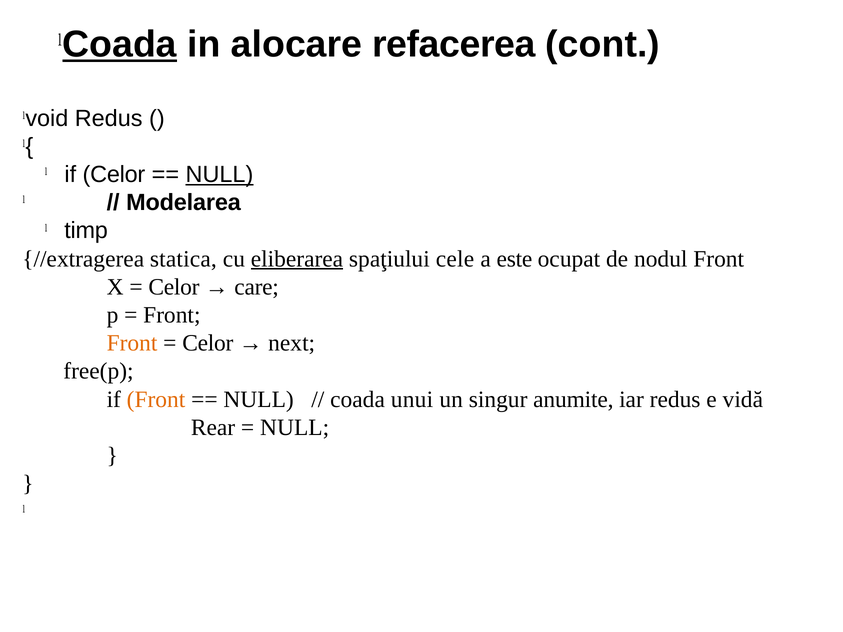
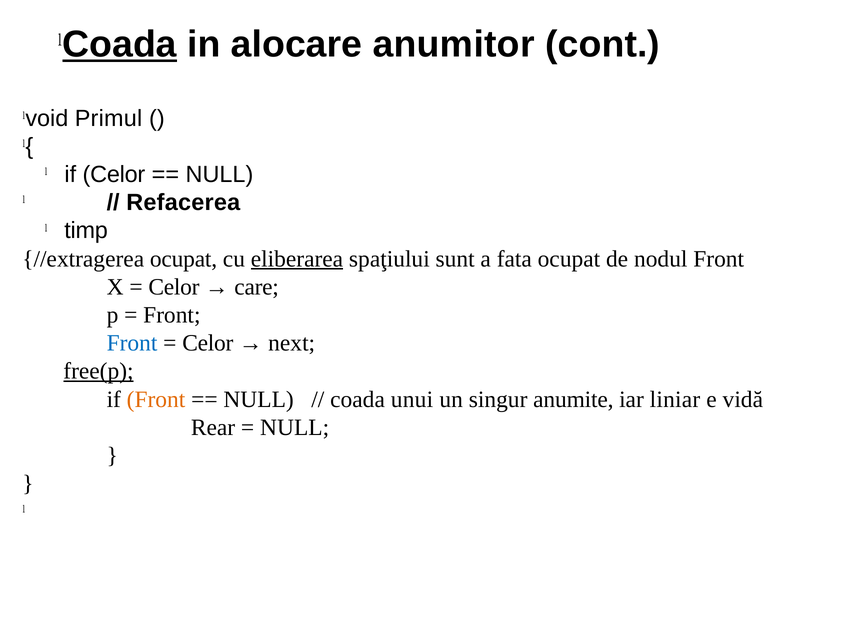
refacerea: refacerea -> anumitor
void Redus: Redus -> Primul
NULL at (219, 175) underline: present -> none
Modelarea: Modelarea -> Refacerea
//extragerea statica: statica -> ocupat
cele: cele -> sunt
este: este -> fata
Front at (132, 343) colour: orange -> blue
free(p underline: none -> present
iar redus: redus -> liniar
